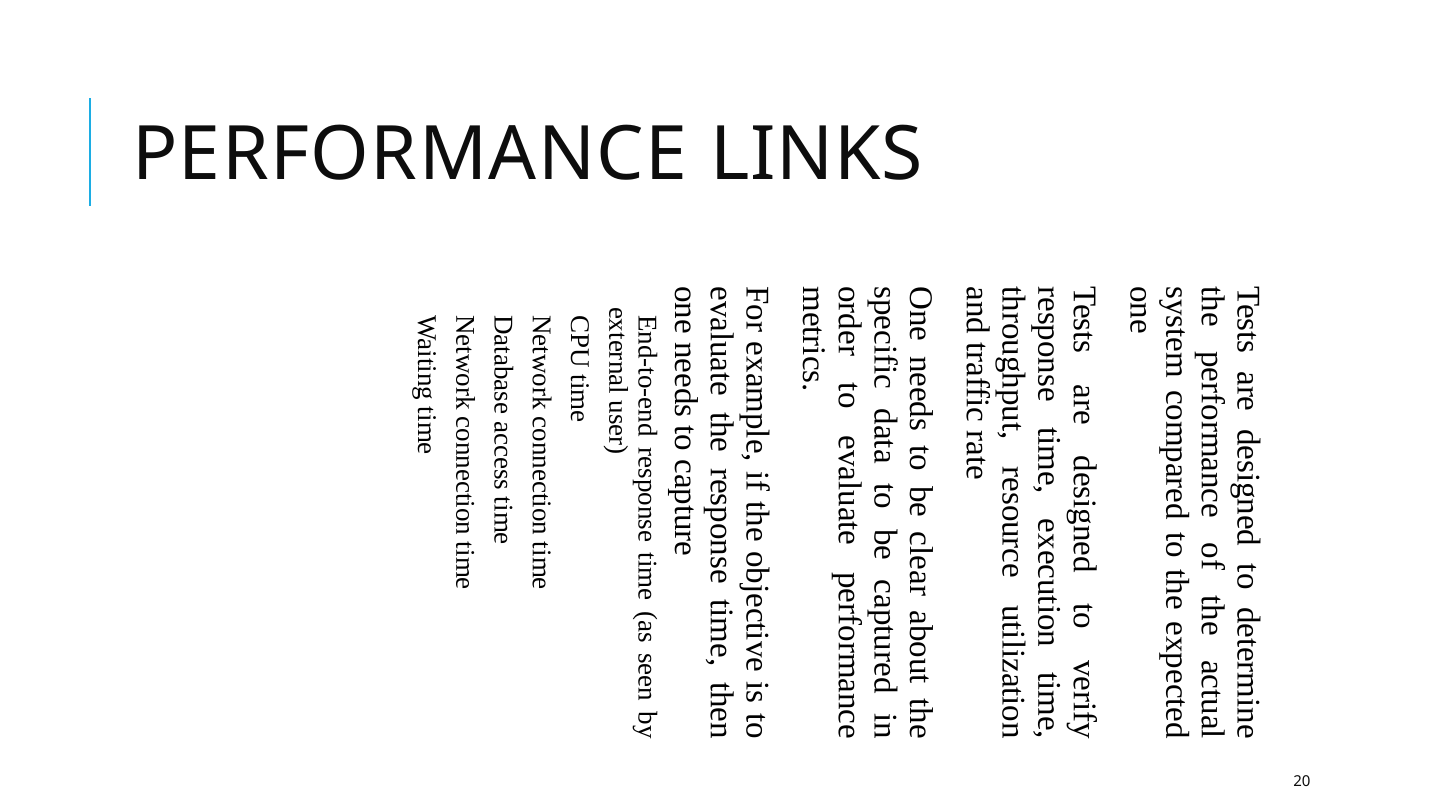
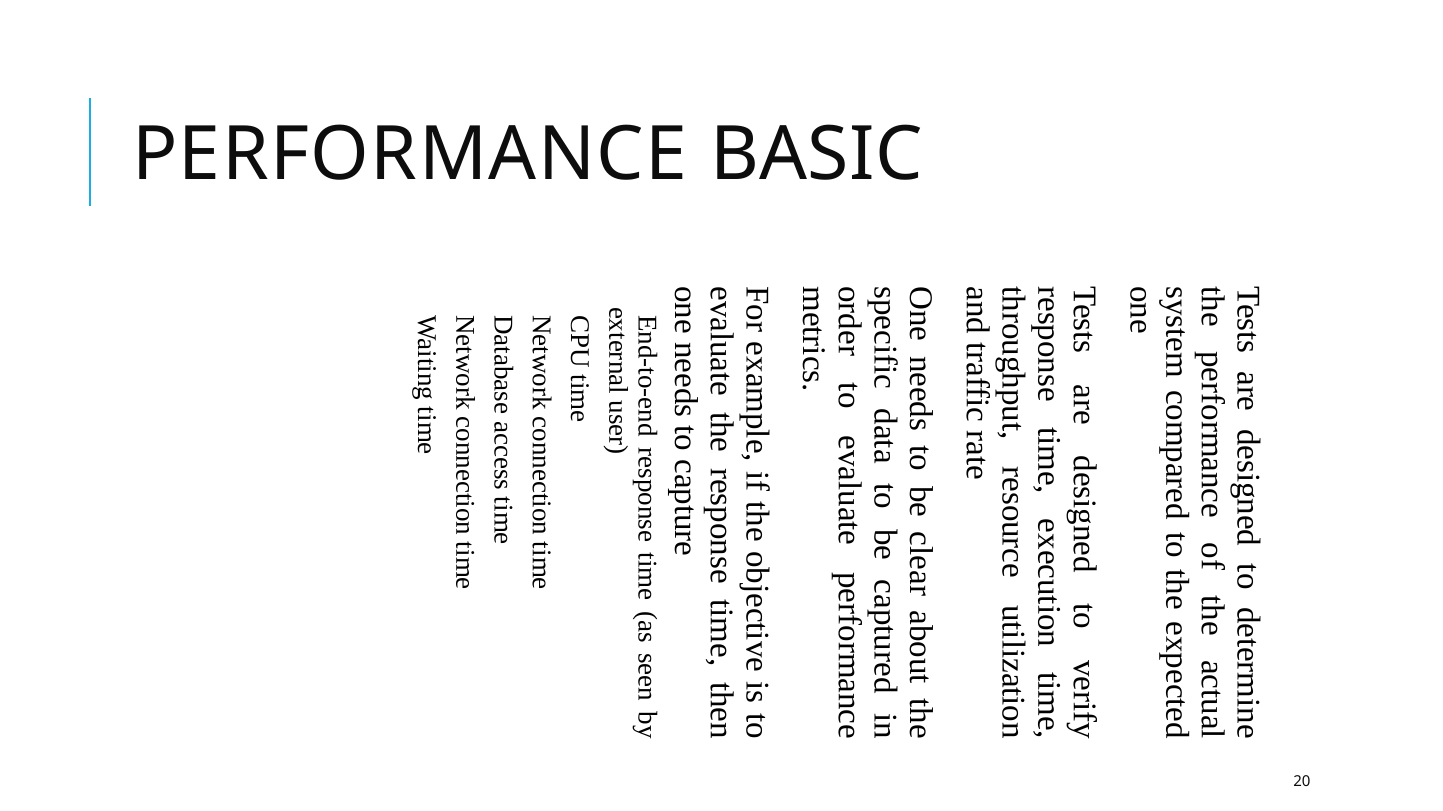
LINKS: LINKS -> BASIC
